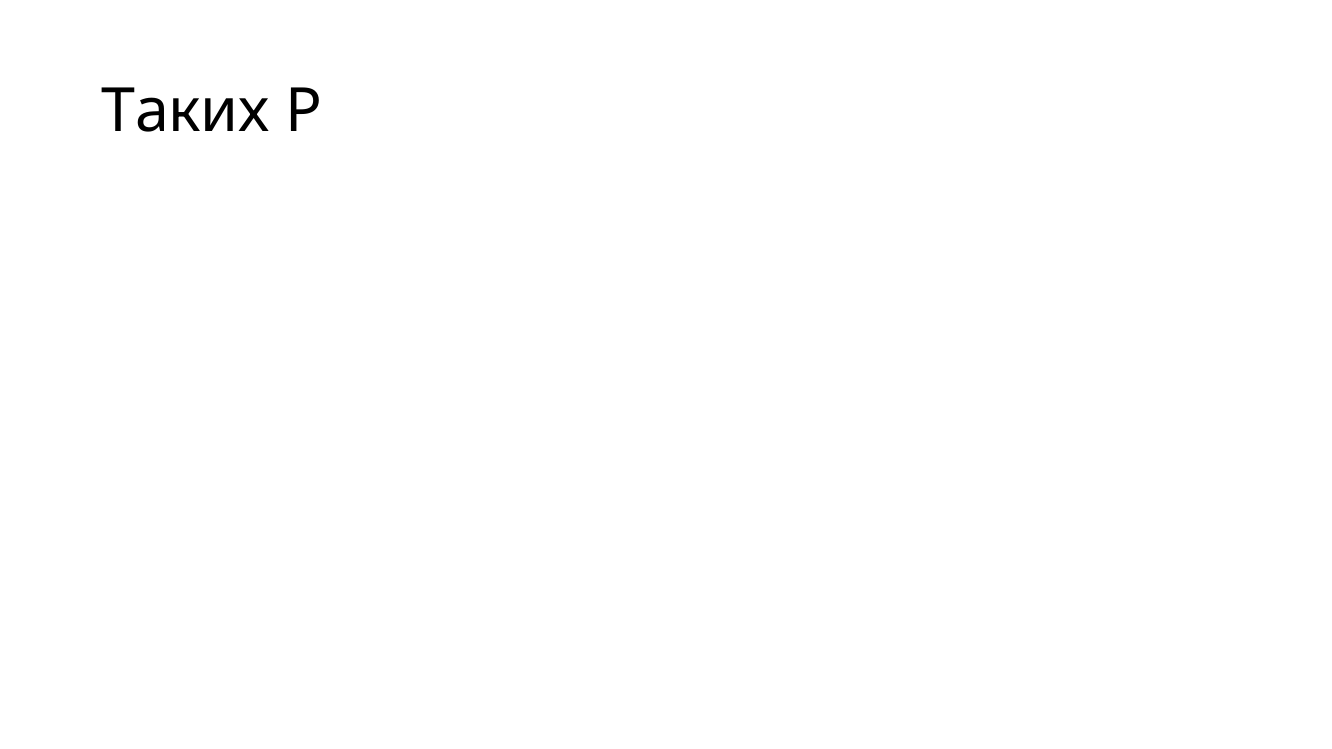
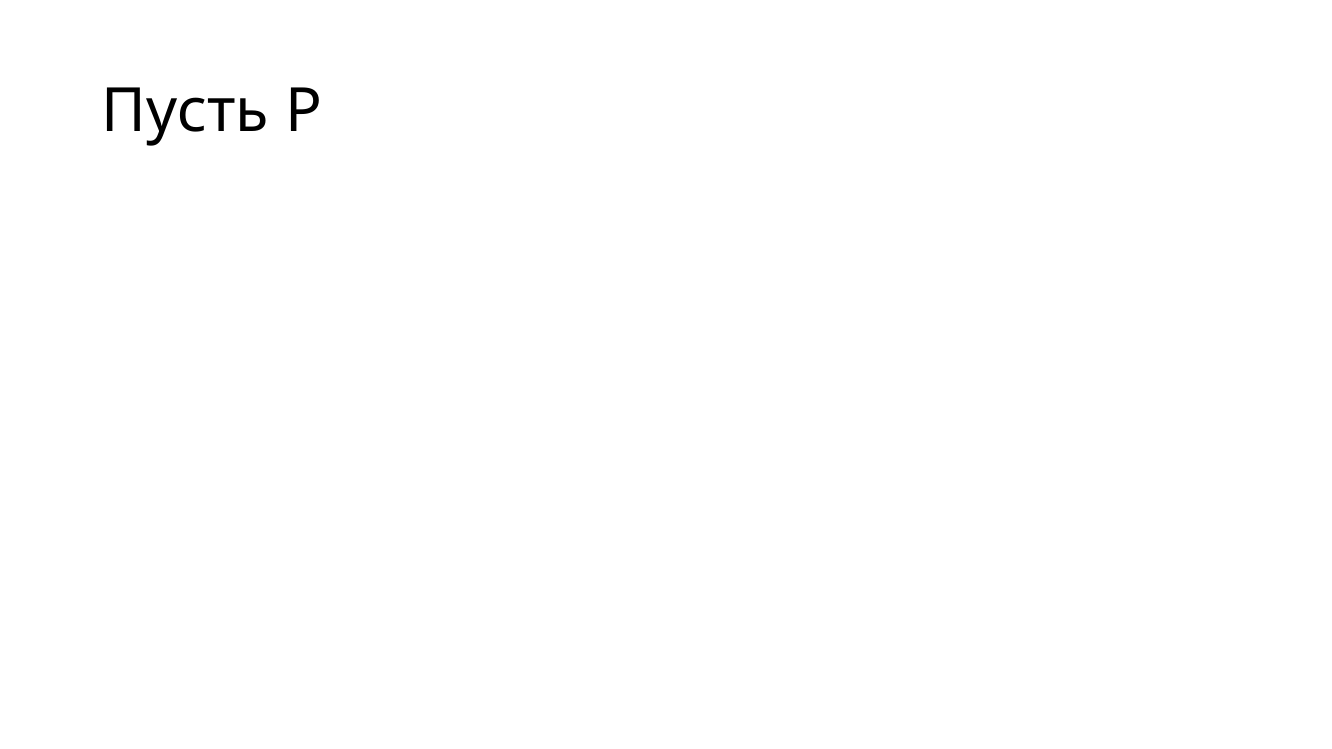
Таких at (186, 112): Таких -> Пусть
